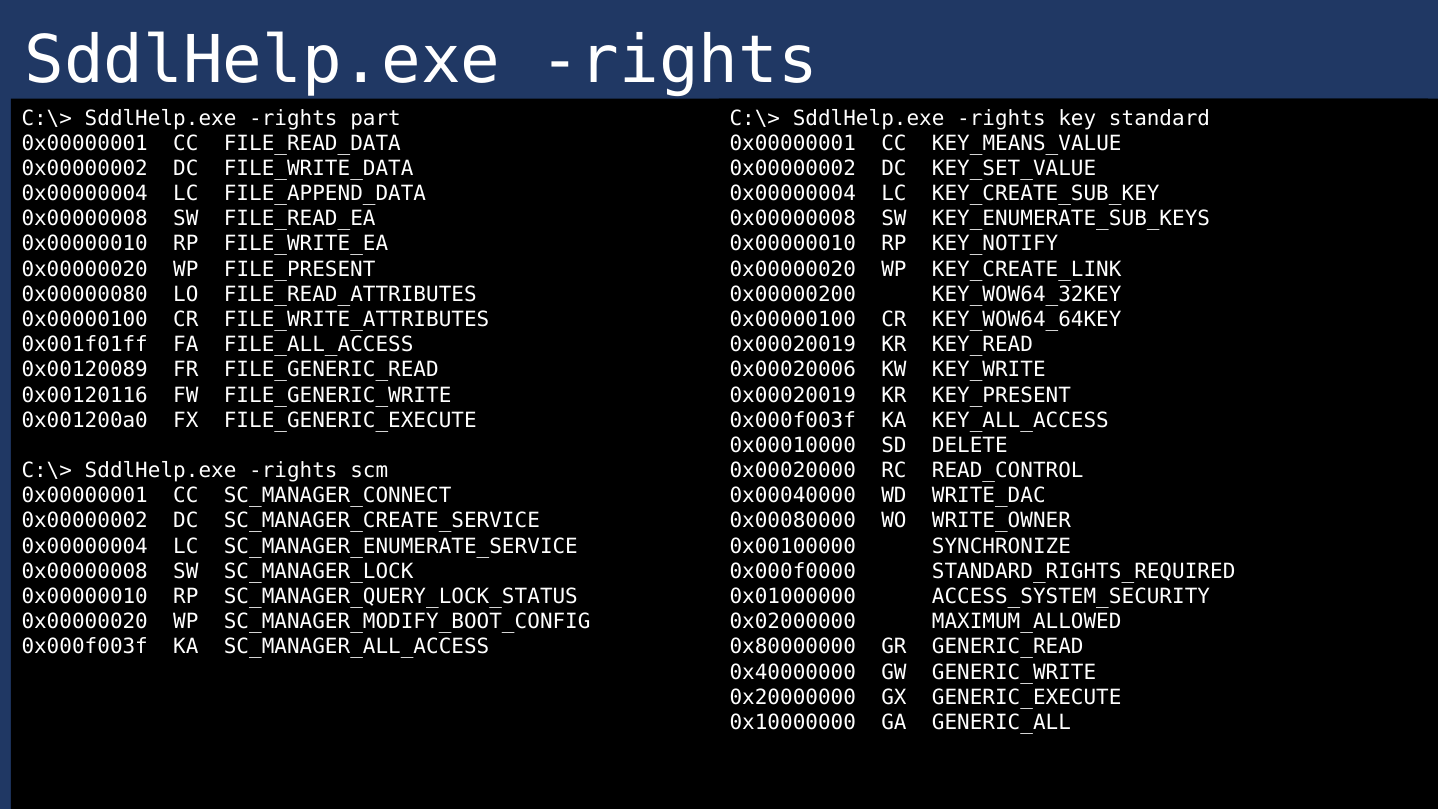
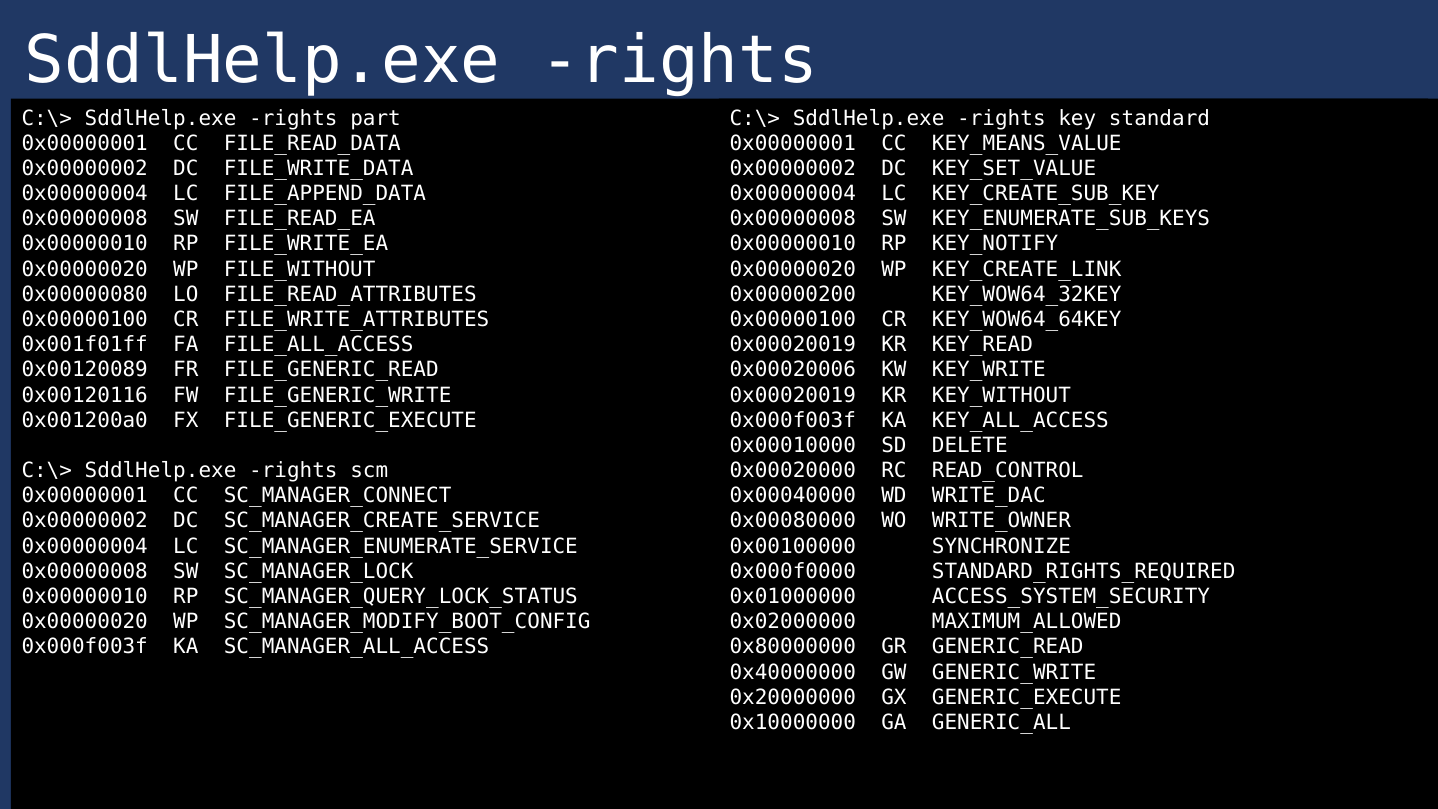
FILE_PRESENT: FILE_PRESENT -> FILE_WITHOUT
KEY_PRESENT: KEY_PRESENT -> KEY_WITHOUT
